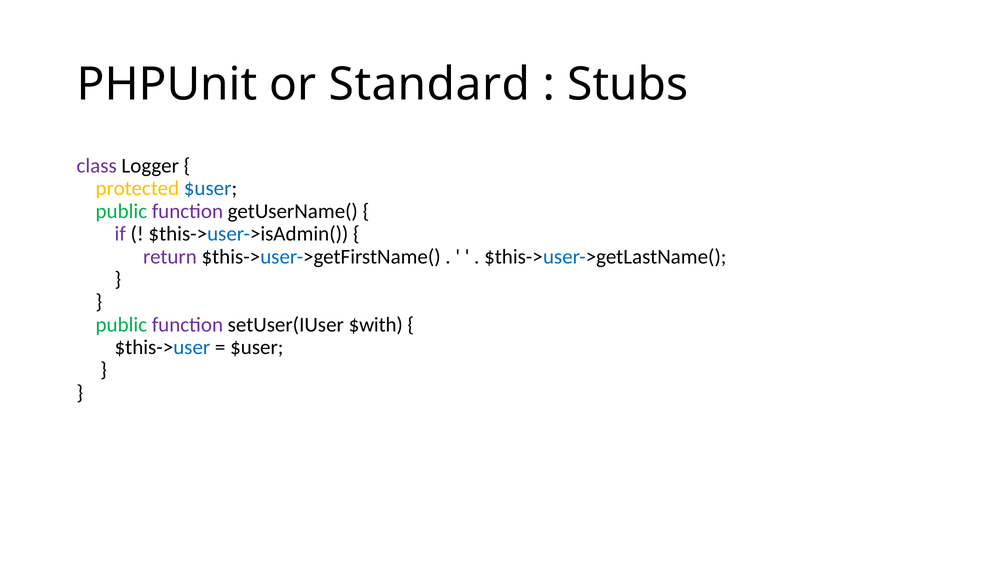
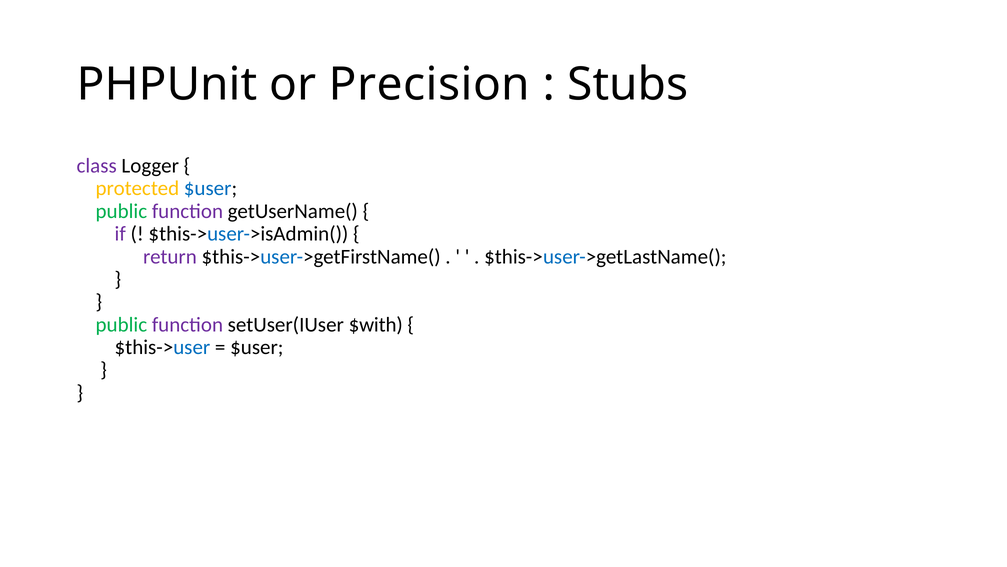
Standard: Standard -> Precision
